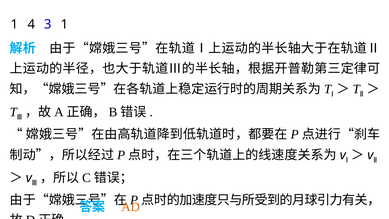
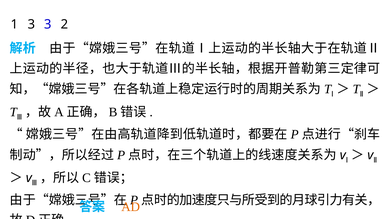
1 4: 4 -> 3
3 1: 1 -> 2
